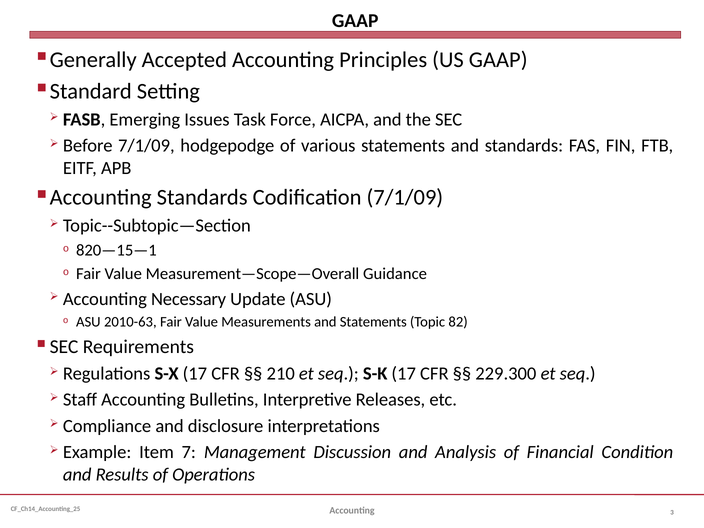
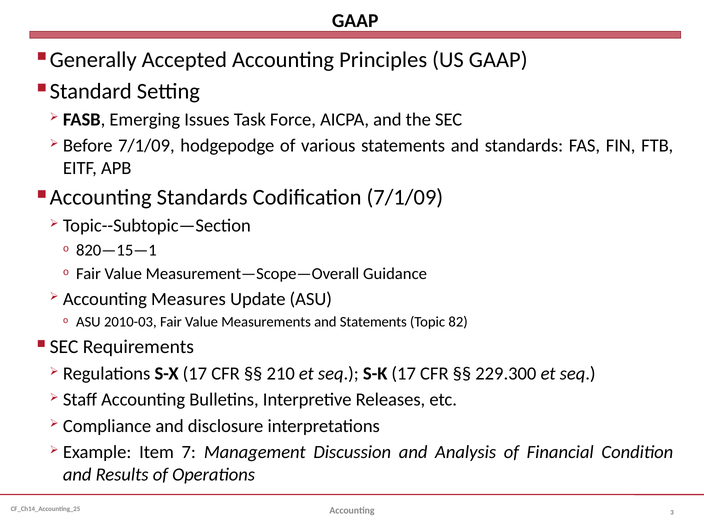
Necessary: Necessary -> Measures
2010-63: 2010-63 -> 2010-03
